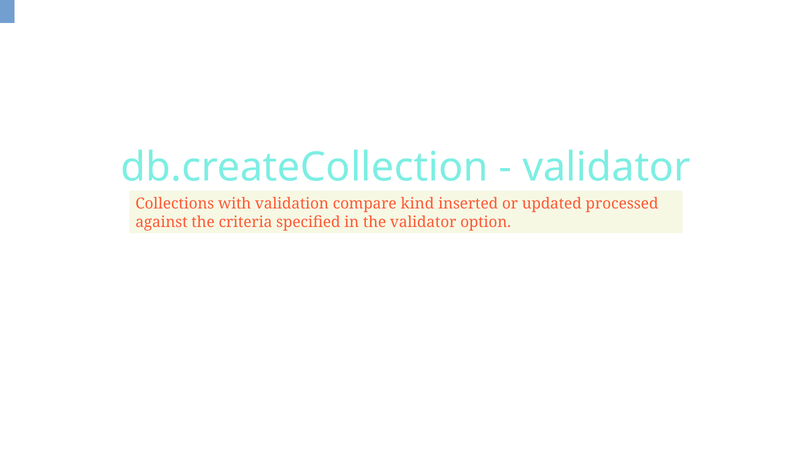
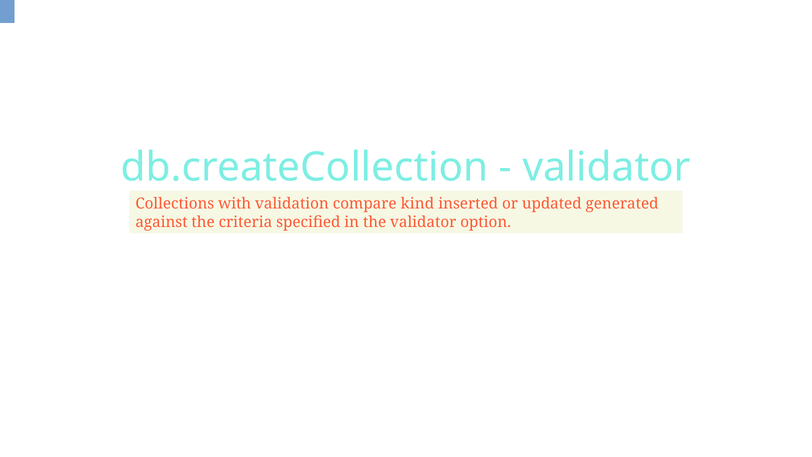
processed: processed -> generated
